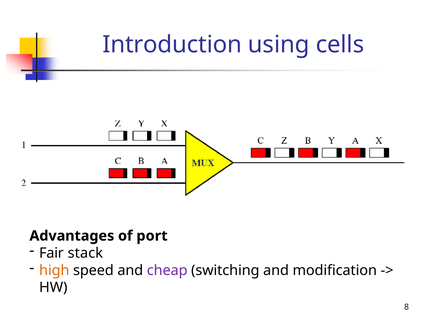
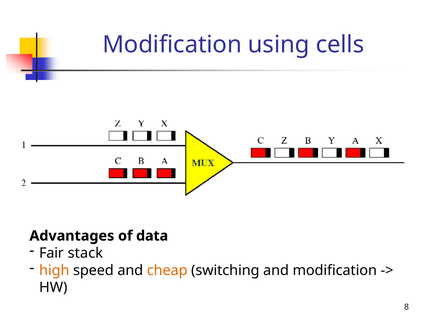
Introduction at (172, 45): Introduction -> Modification
port: port -> data
cheap colour: purple -> orange
